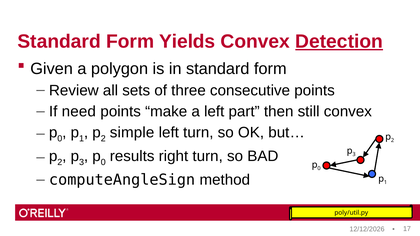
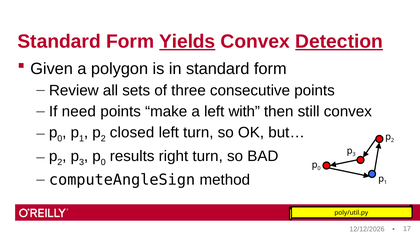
Yields underline: none -> present
part: part -> with
simple: simple -> closed
